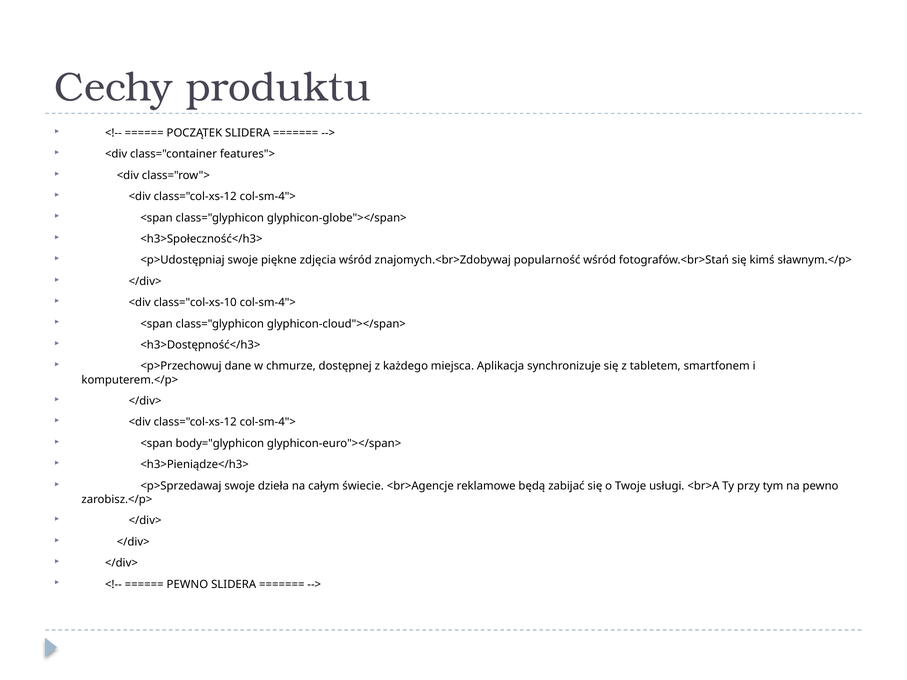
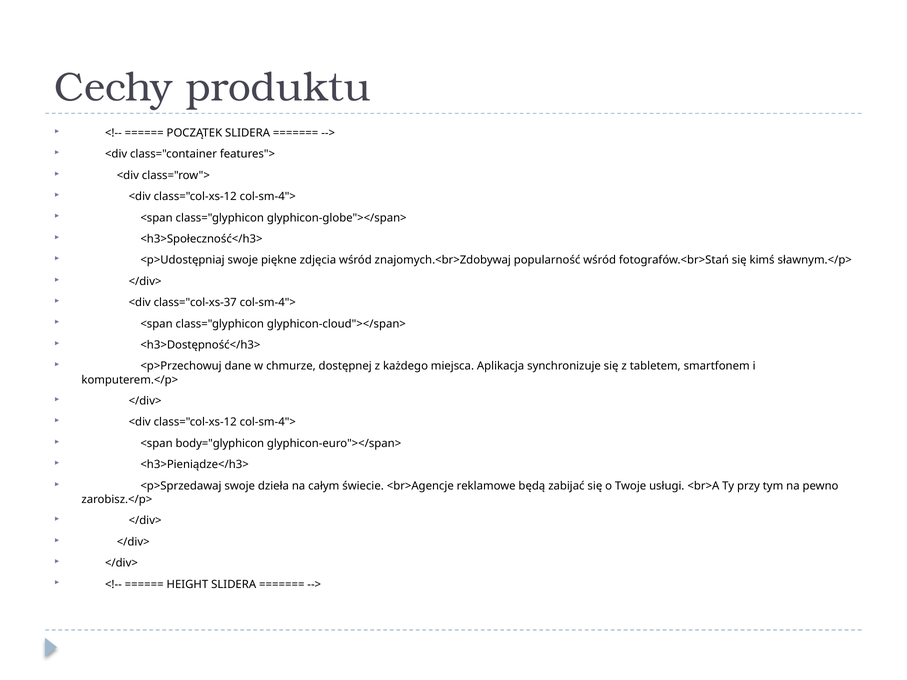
class="col-xs-10: class="col-xs-10 -> class="col-xs-37
PEWNO at (187, 585): PEWNO -> HEIGHT
